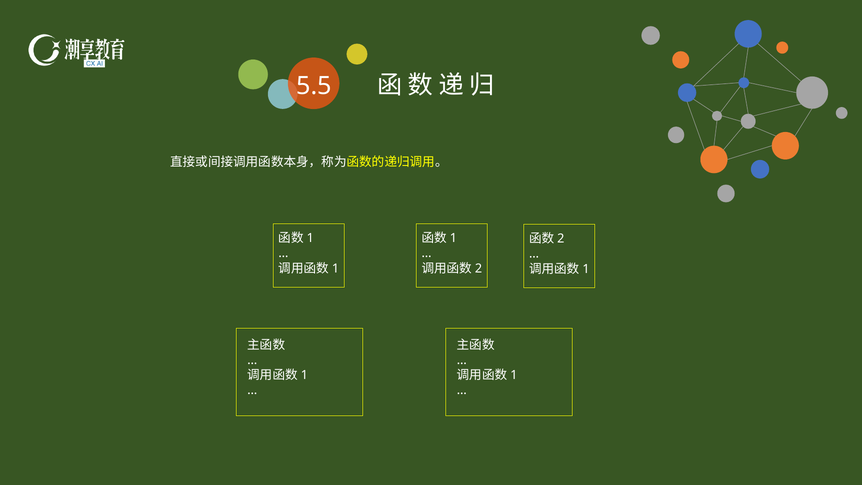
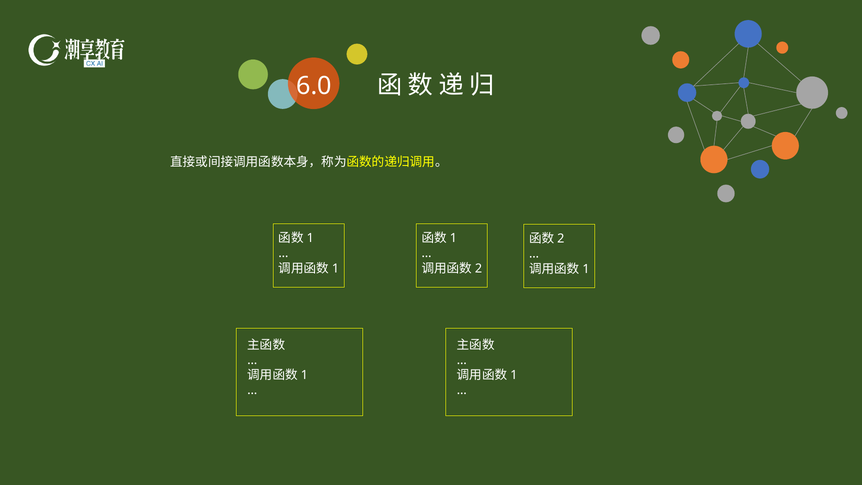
5.5: 5.5 -> 6.0
